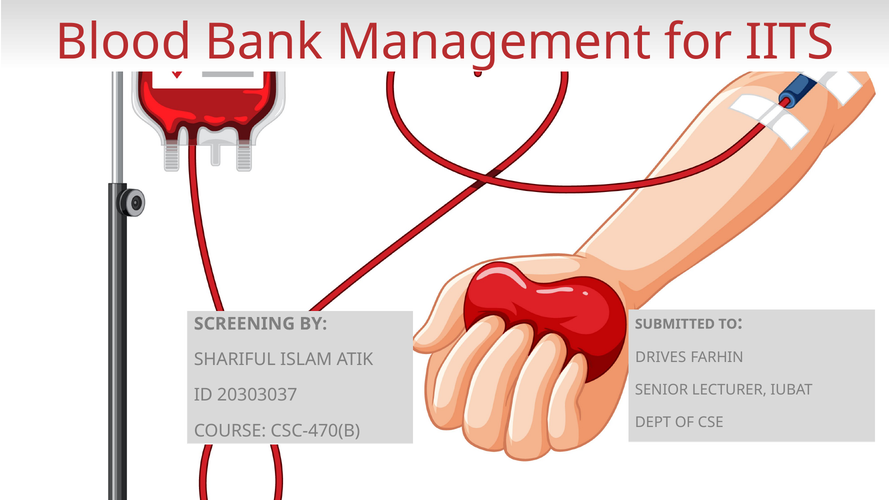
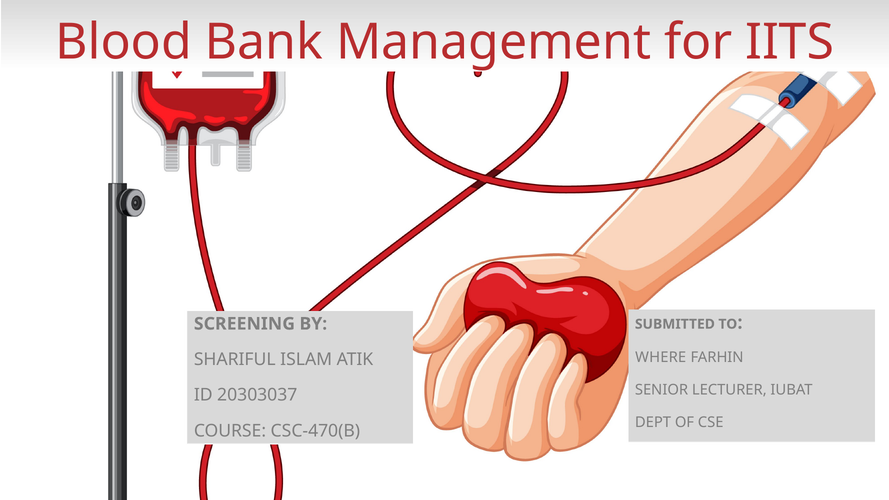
DRIVES: DRIVES -> WHERE
